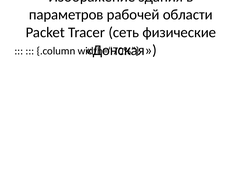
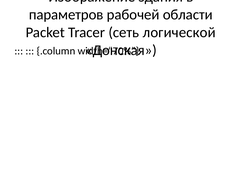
физические: физические -> логической
